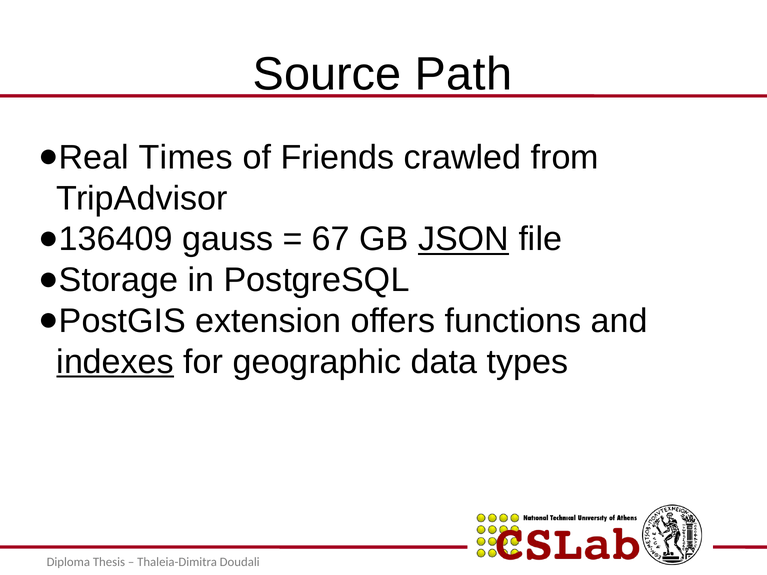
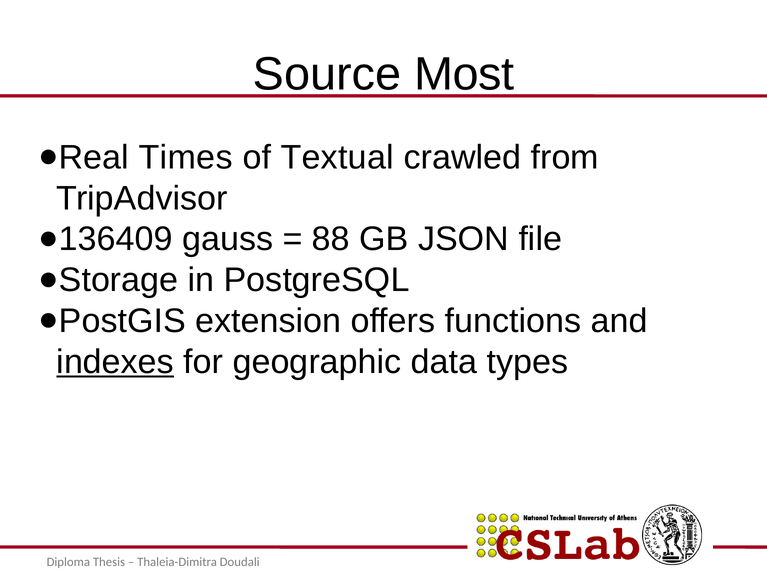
Path: Path -> Most
Friends: Friends -> Textual
67: 67 -> 88
JSON underline: present -> none
